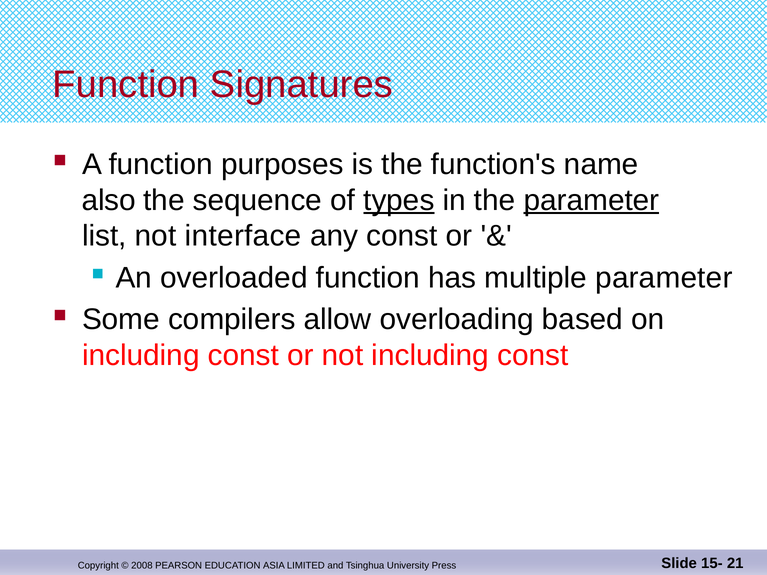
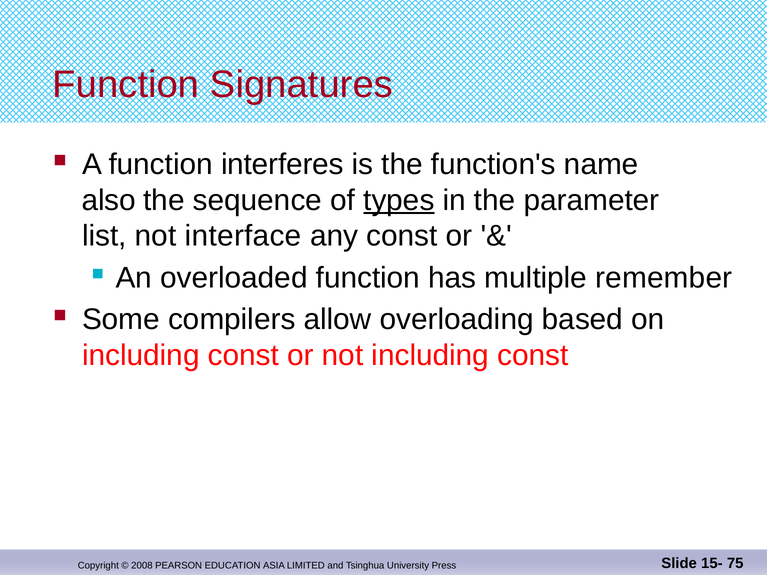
purposes: purposes -> interferes
parameter at (591, 200) underline: present -> none
multiple parameter: parameter -> remember
21: 21 -> 75
